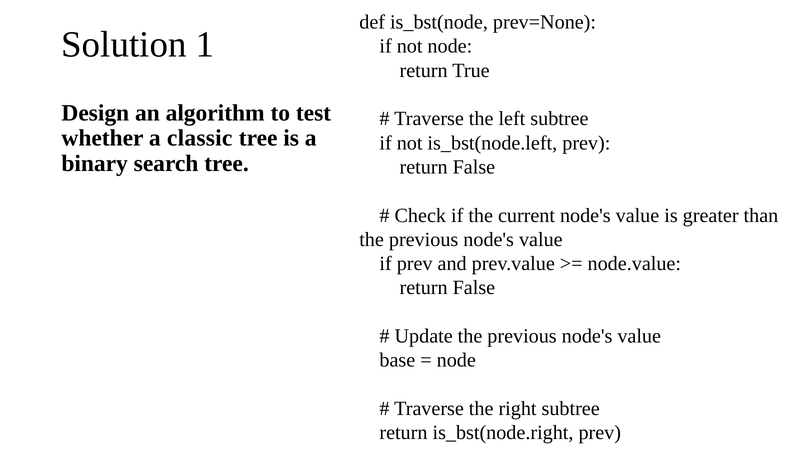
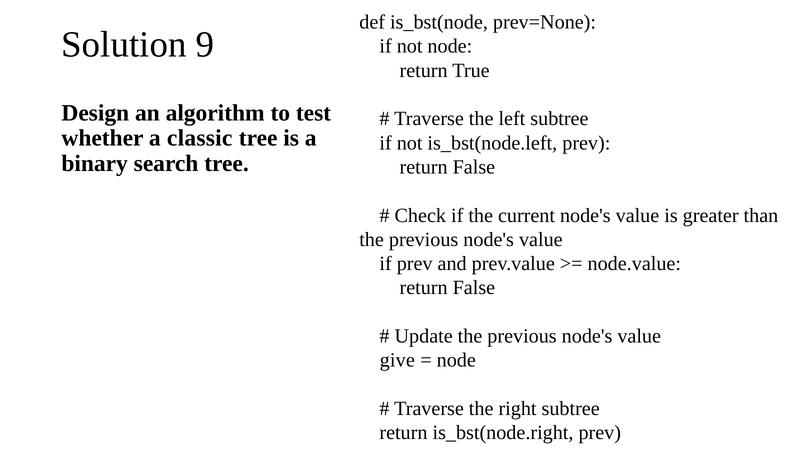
1: 1 -> 9
base: base -> give
